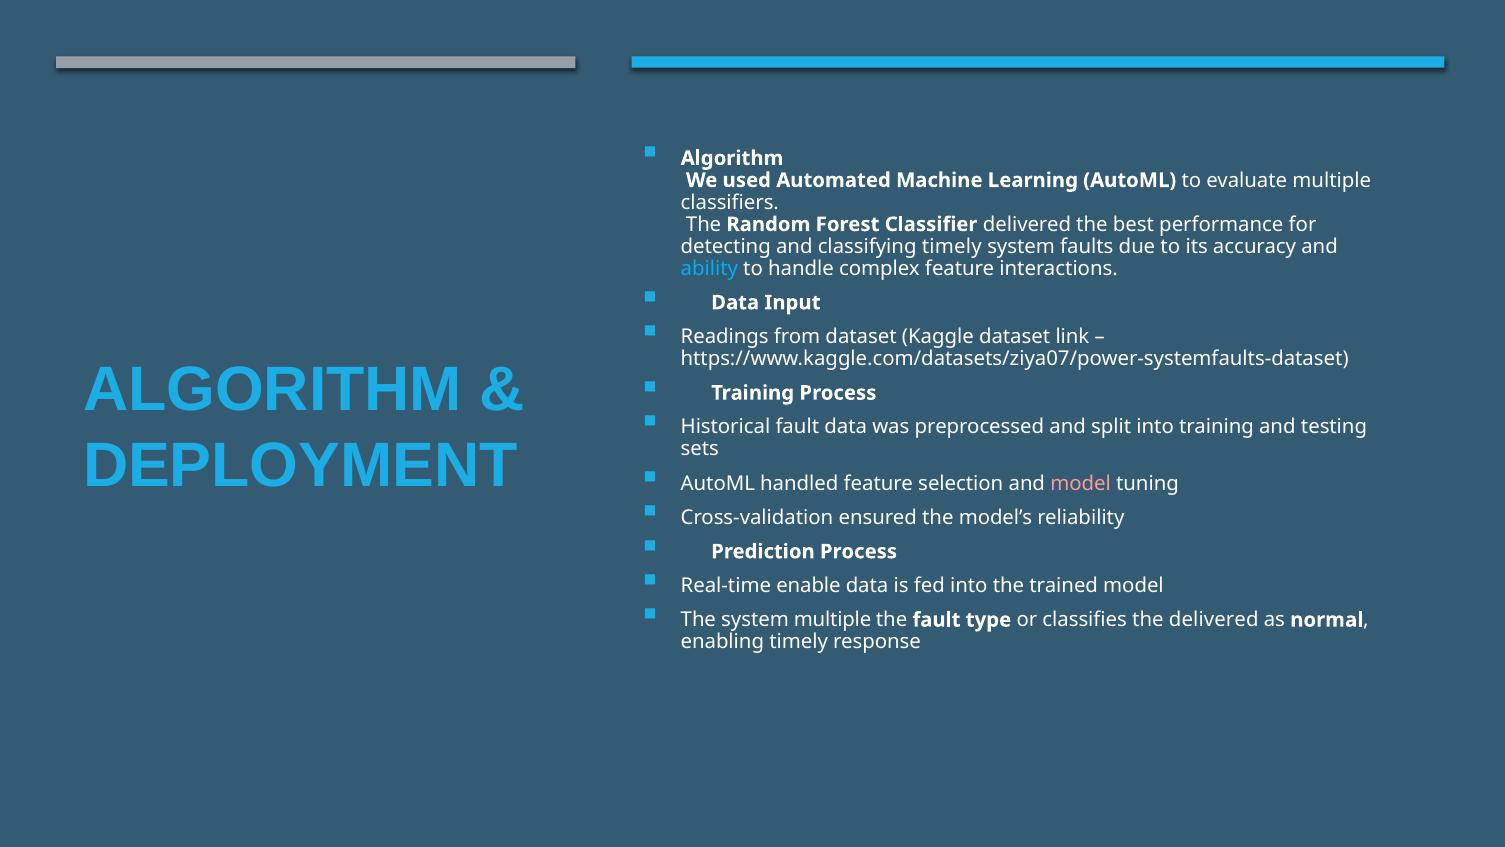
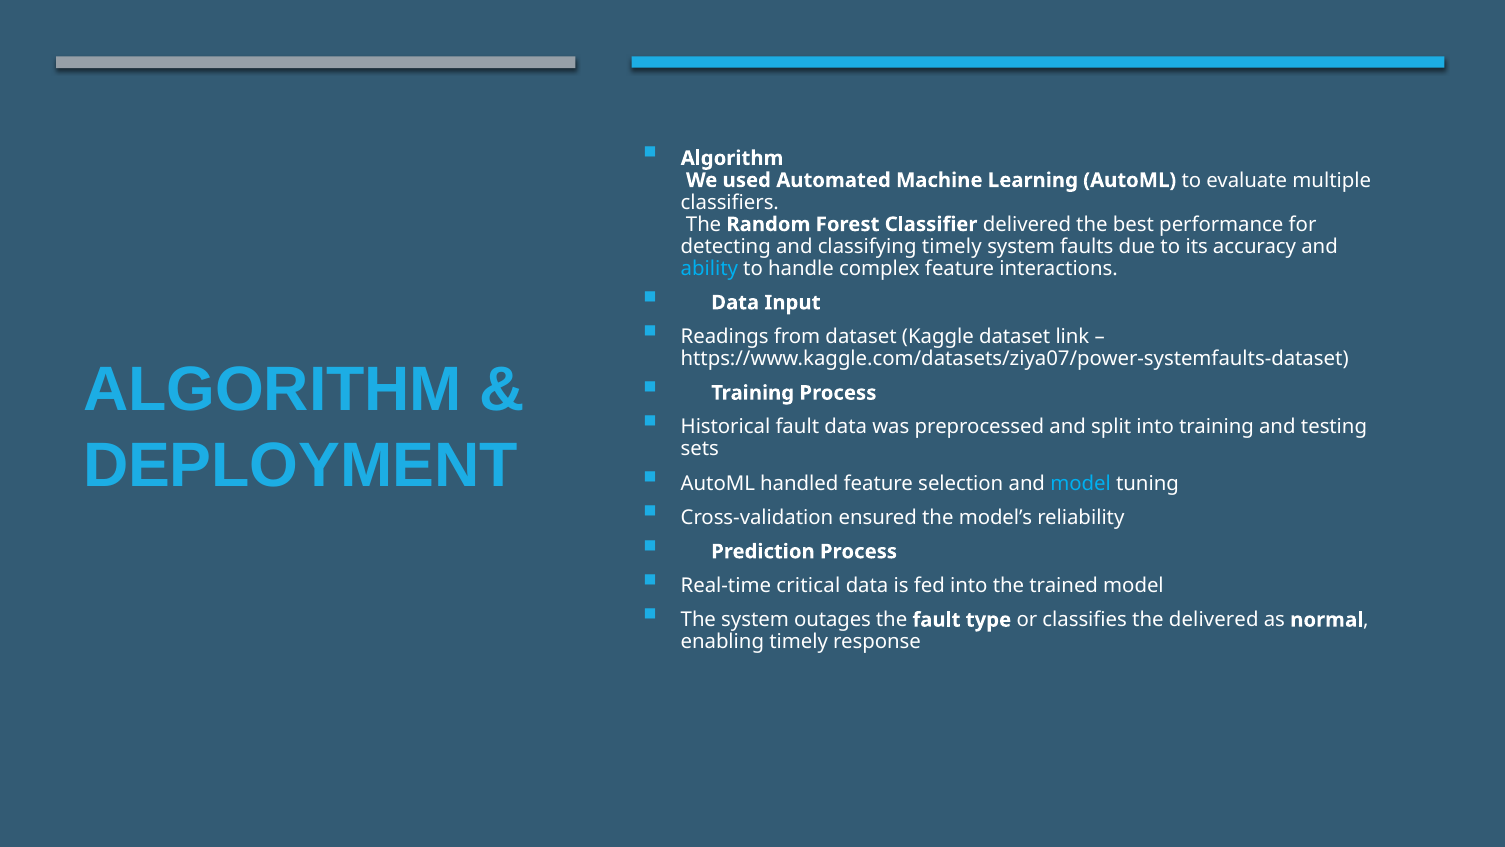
model at (1081, 483) colour: pink -> light blue
enable: enable -> critical
system multiple: multiple -> outages
